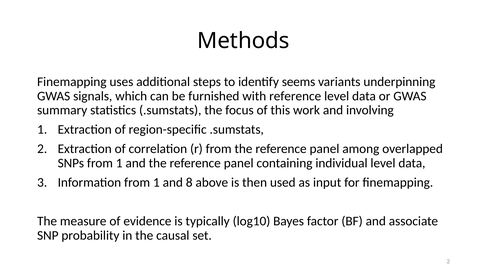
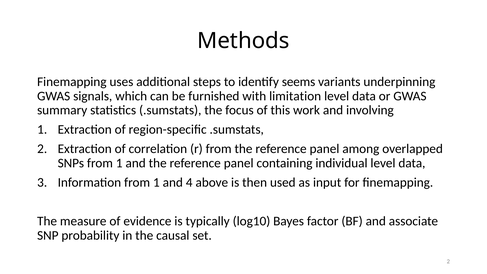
with reference: reference -> limitation
8: 8 -> 4
